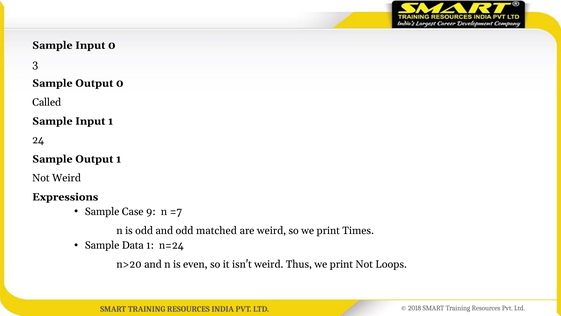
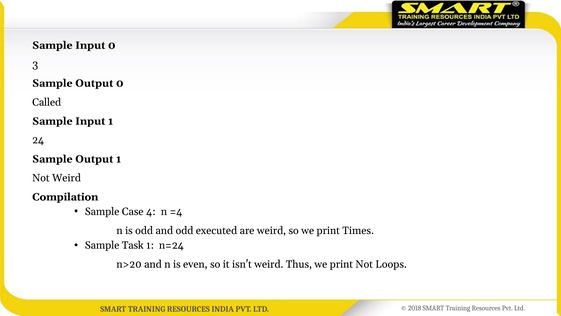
Expressions: Expressions -> Compilation
9: 9 -> 4
=7: =7 -> =4
matched: matched -> executed
Data: Data -> Task
